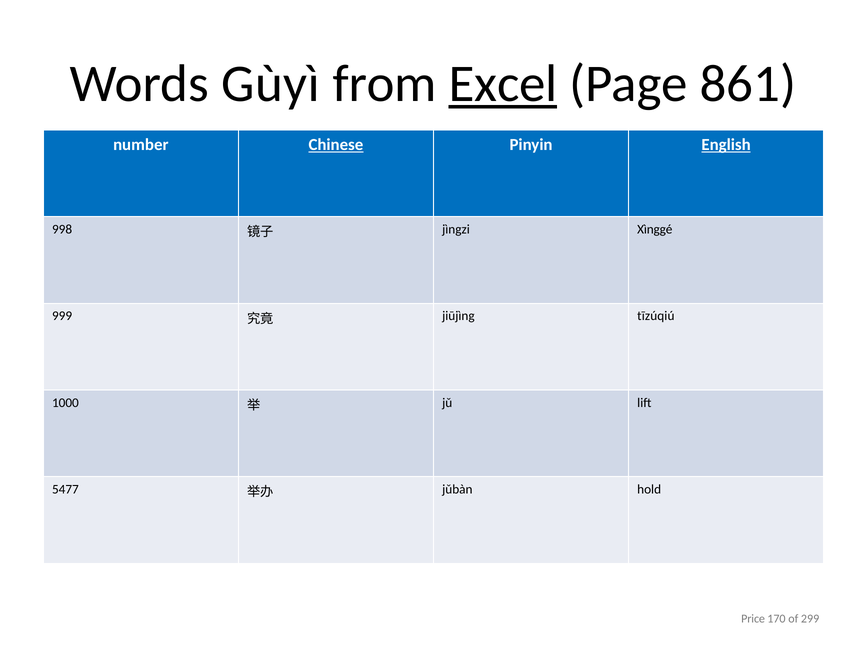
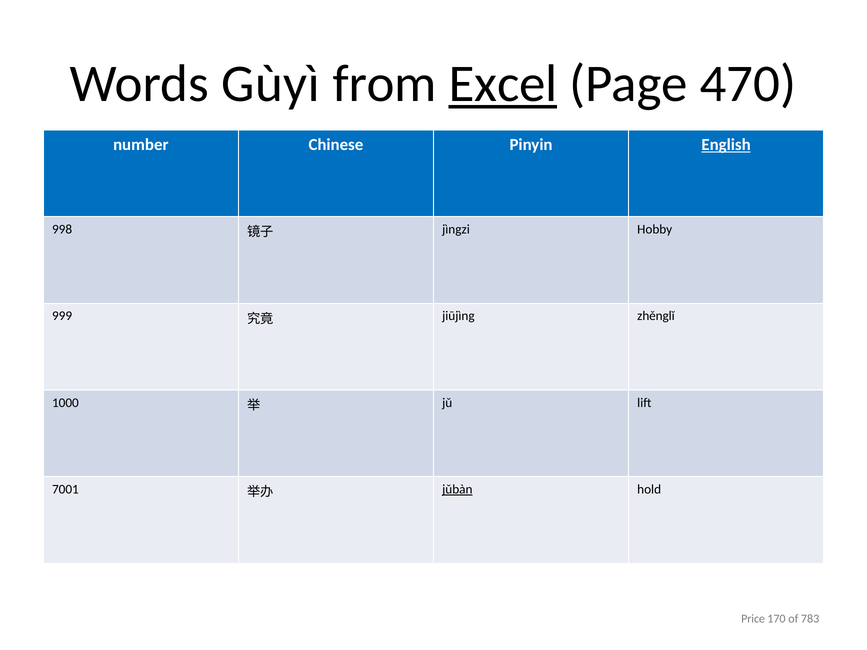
861: 861 -> 470
Chinese underline: present -> none
Xìnggé: Xìnggé -> Hobby
tīzúqiú: tīzúqiú -> zhěnglǐ
5477: 5477 -> 7001
jǔbàn underline: none -> present
299: 299 -> 783
